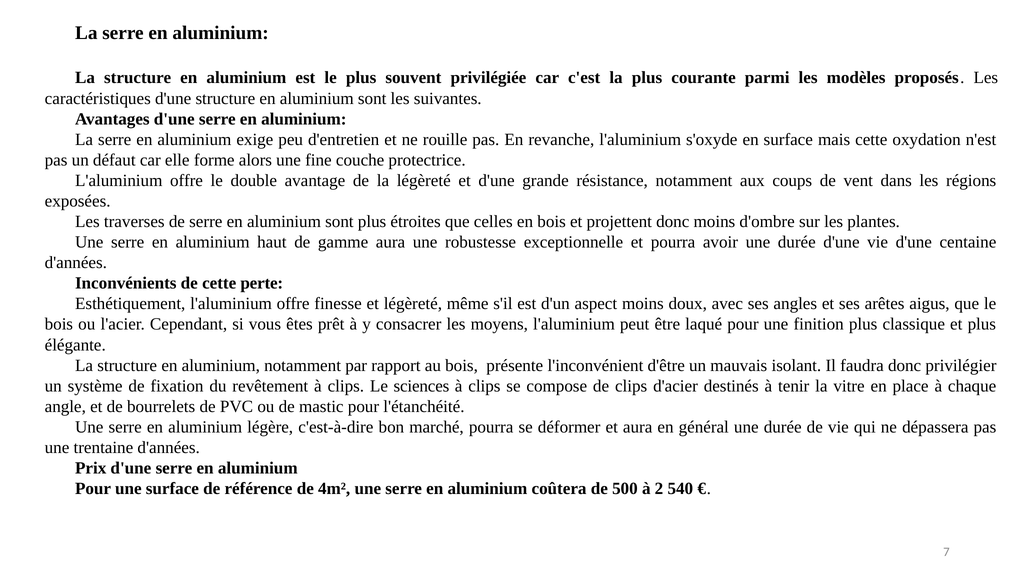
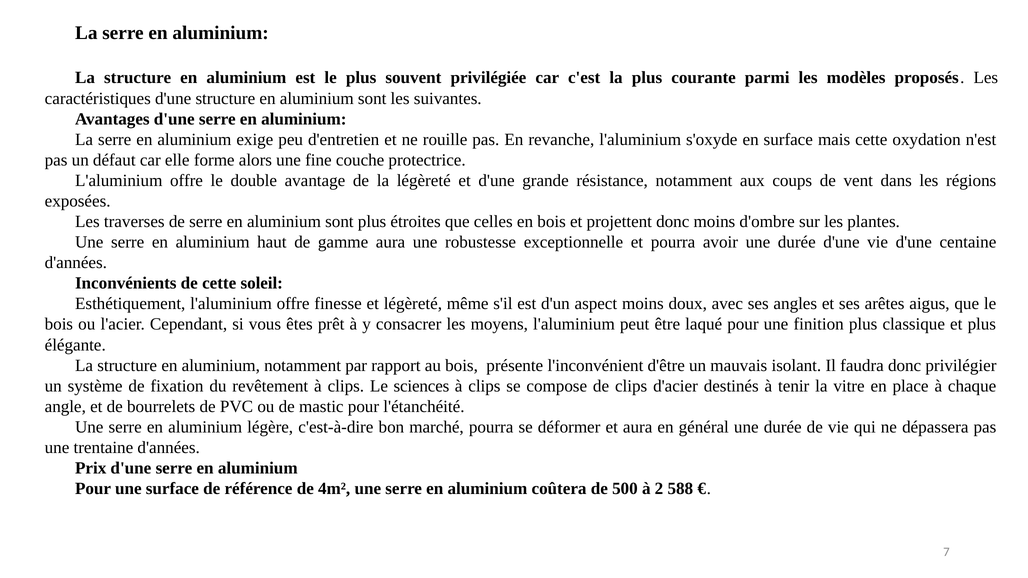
perte: perte -> soleil
540: 540 -> 588
